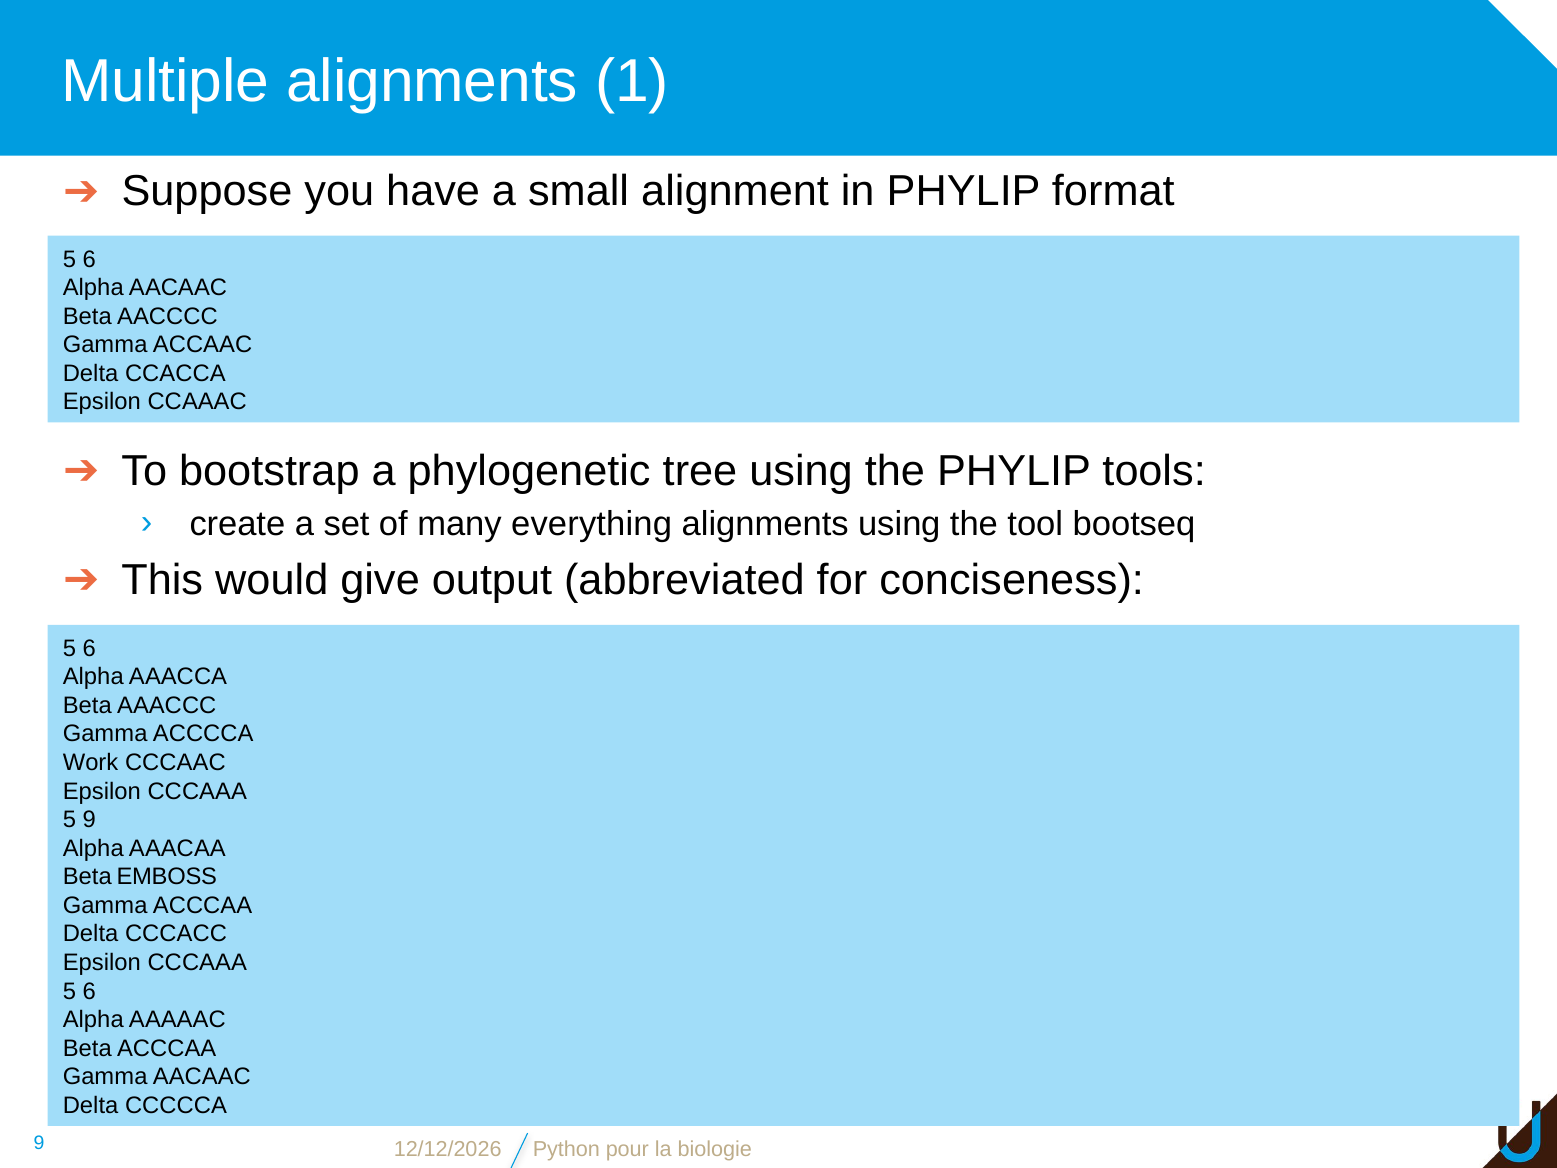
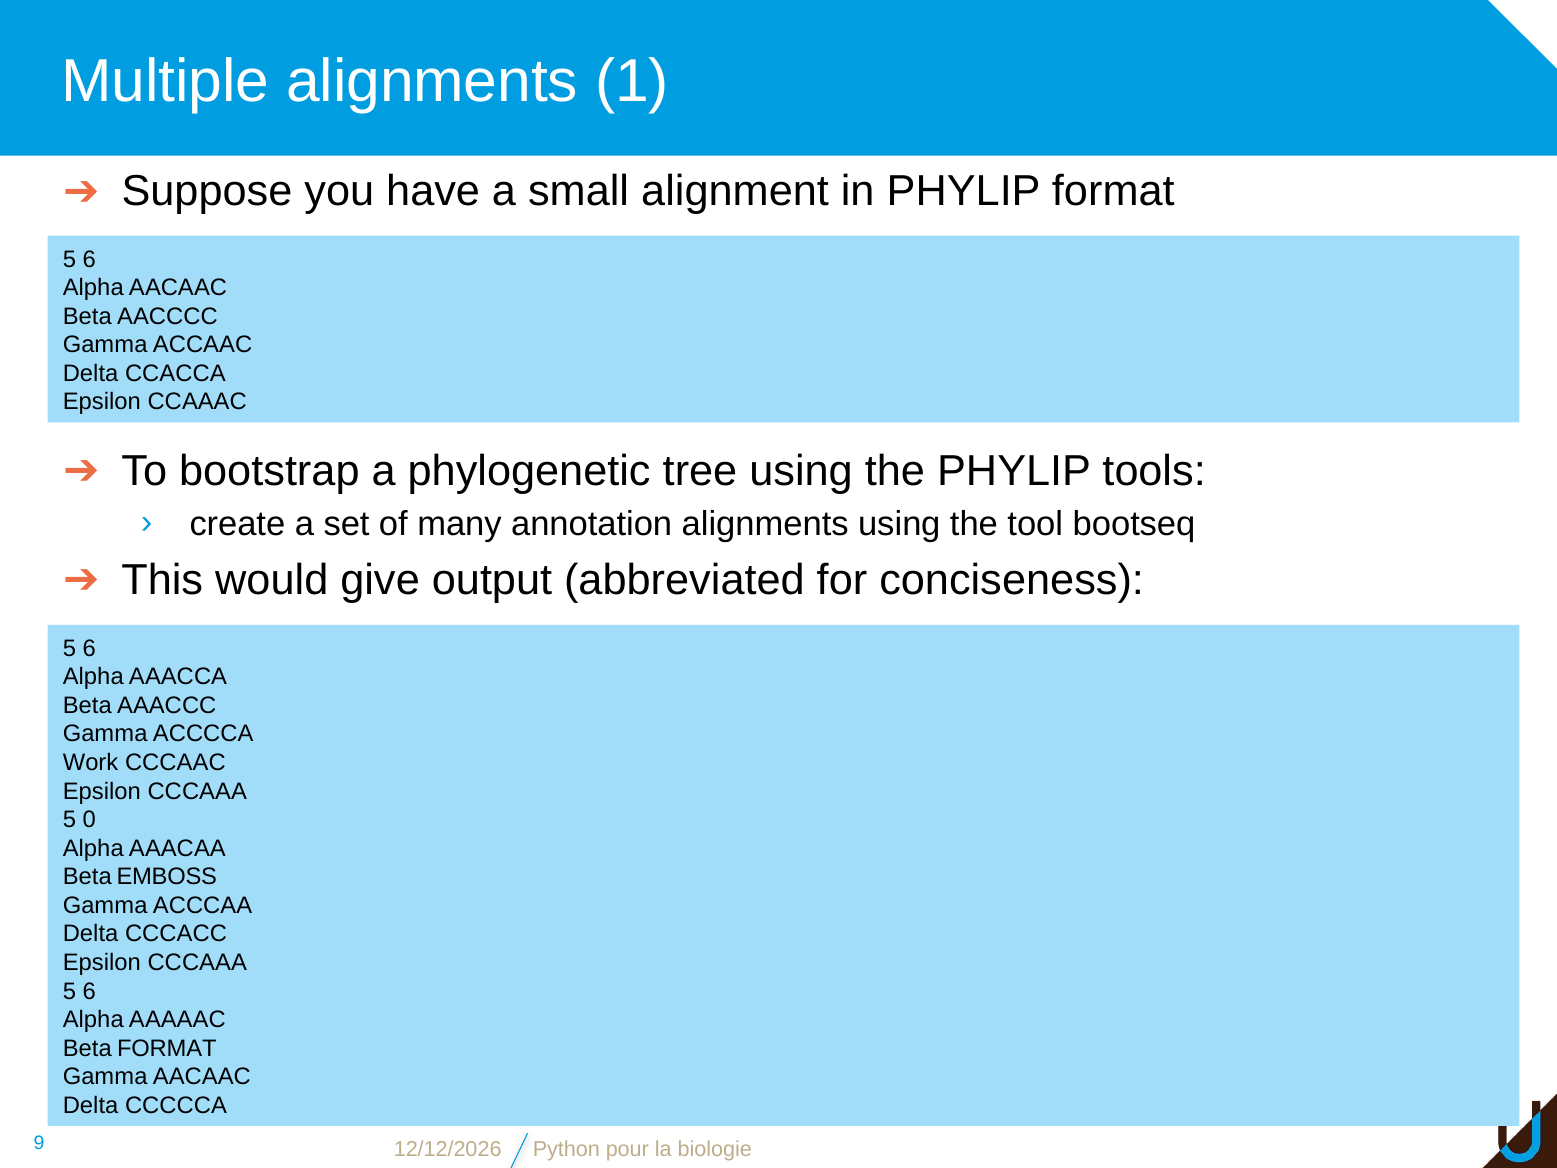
everything: everything -> annotation
5 9: 9 -> 0
Beta ACCCAA: ACCCAA -> FORMAT
